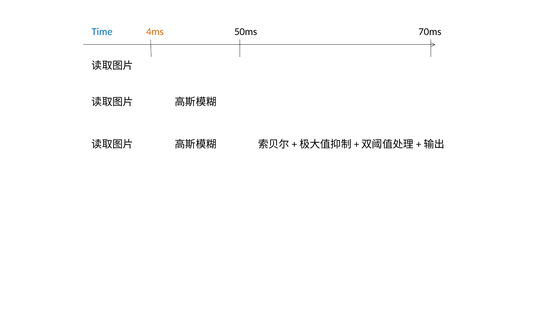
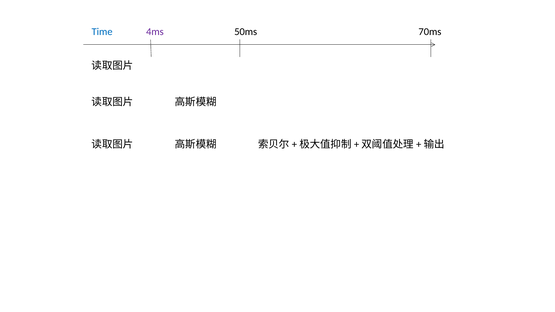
4ms colour: orange -> purple
